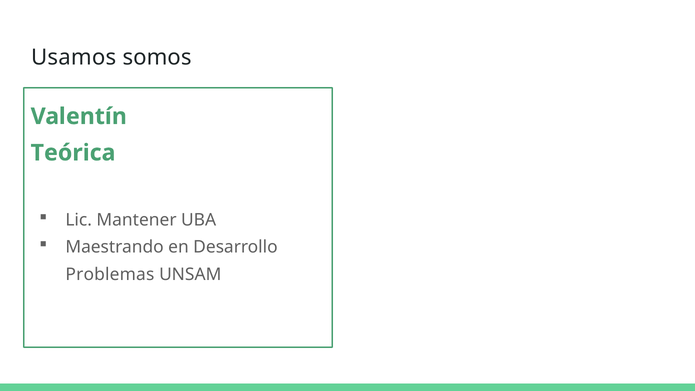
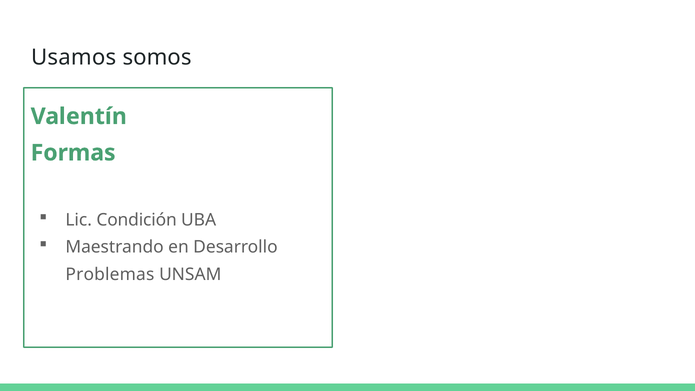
Teórica: Teórica -> Formas
Mantener: Mantener -> Condición
